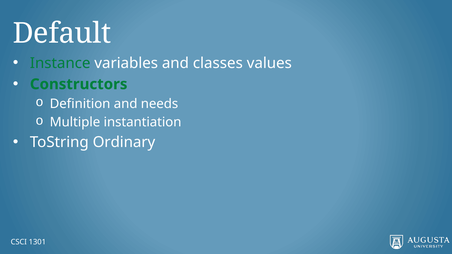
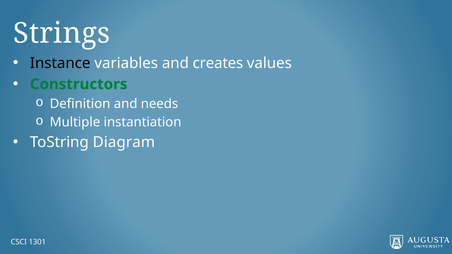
Default: Default -> Strings
Instance colour: green -> black
classes: classes -> creates
Ordinary: Ordinary -> Diagram
